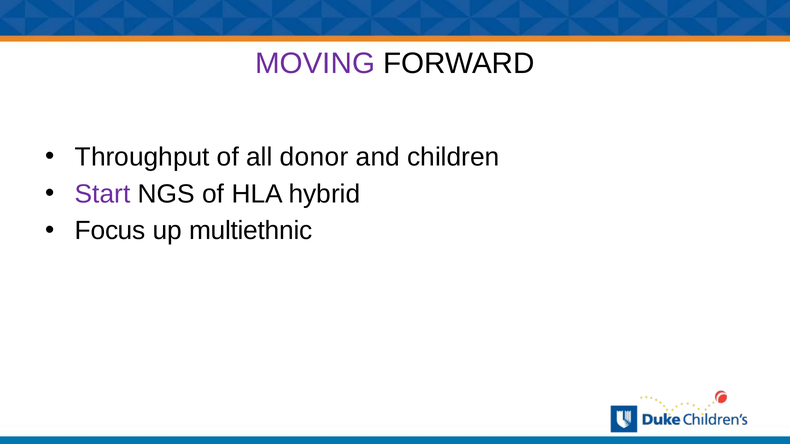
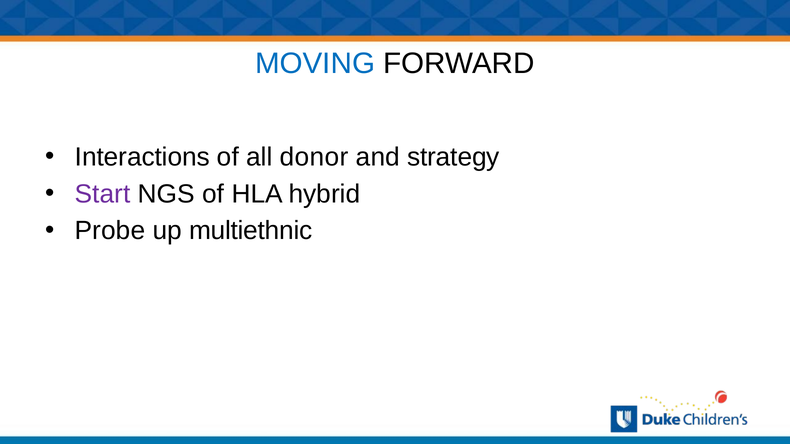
MOVING colour: purple -> blue
Throughput: Throughput -> Interactions
children: children -> strategy
Focus: Focus -> Probe
